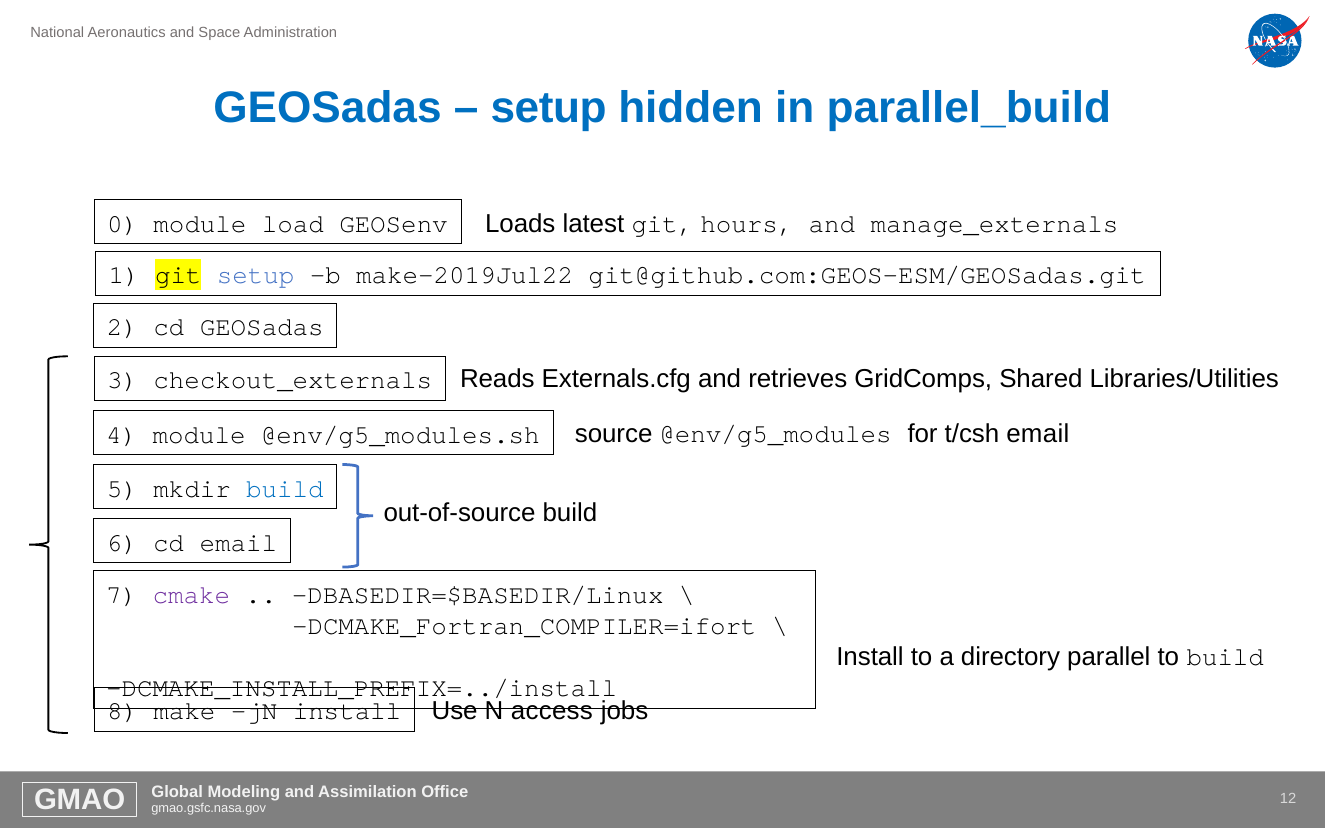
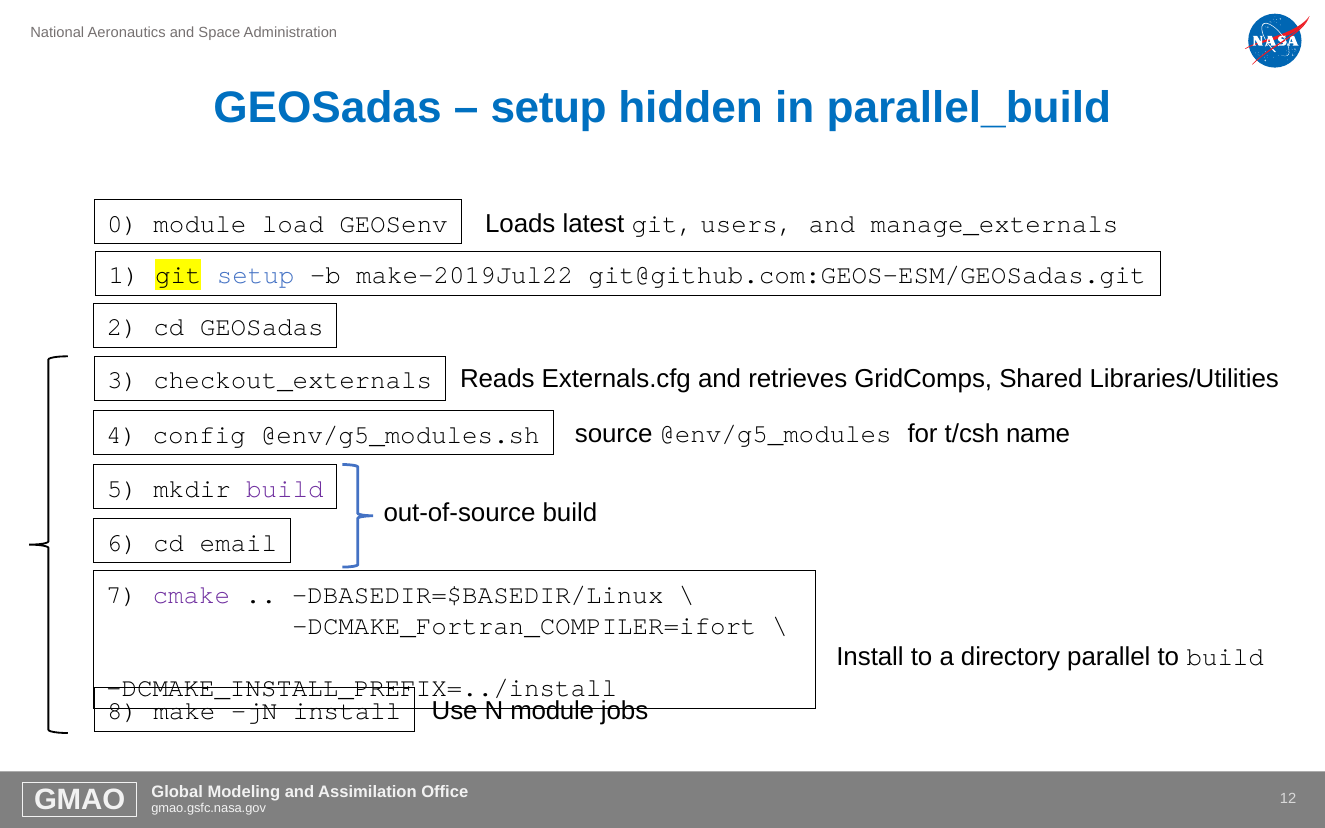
hours: hours -> users
t/csh email: email -> name
4 module: module -> config
build at (285, 489) colour: blue -> purple
N access: access -> module
